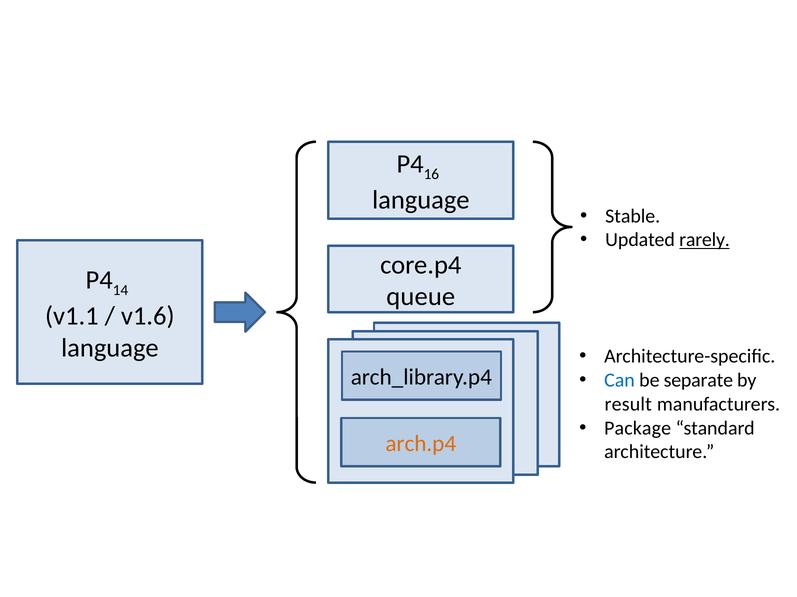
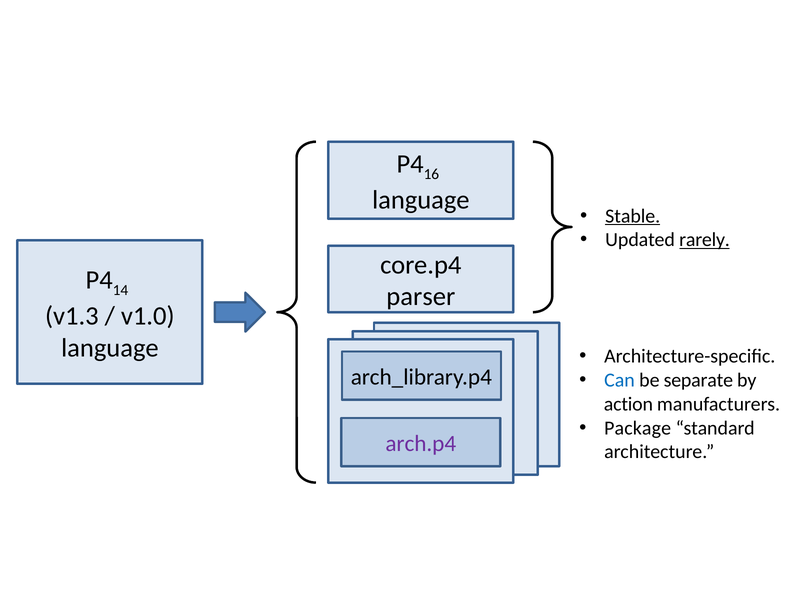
Stable underline: none -> present
queue: queue -> parser
v1.1: v1.1 -> v1.3
v1.6: v1.6 -> v1.0
result: result -> action
arch.p4 colour: orange -> purple
